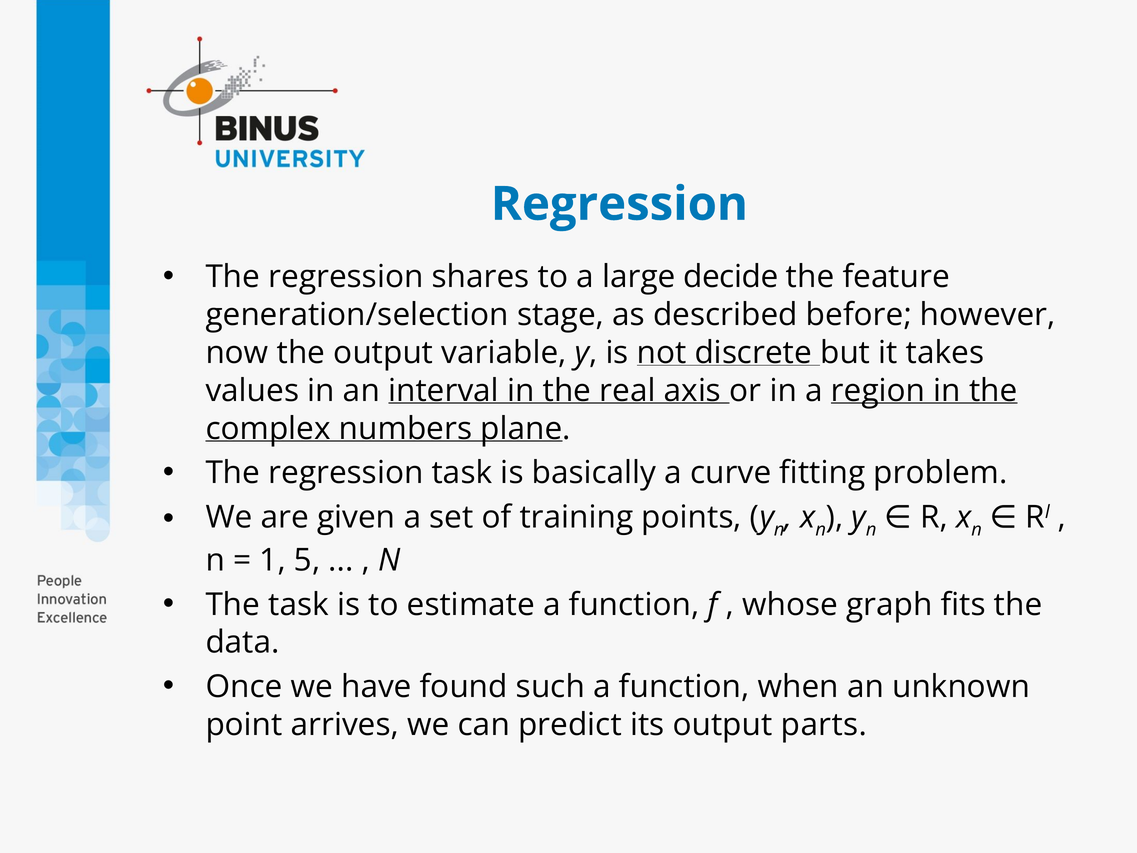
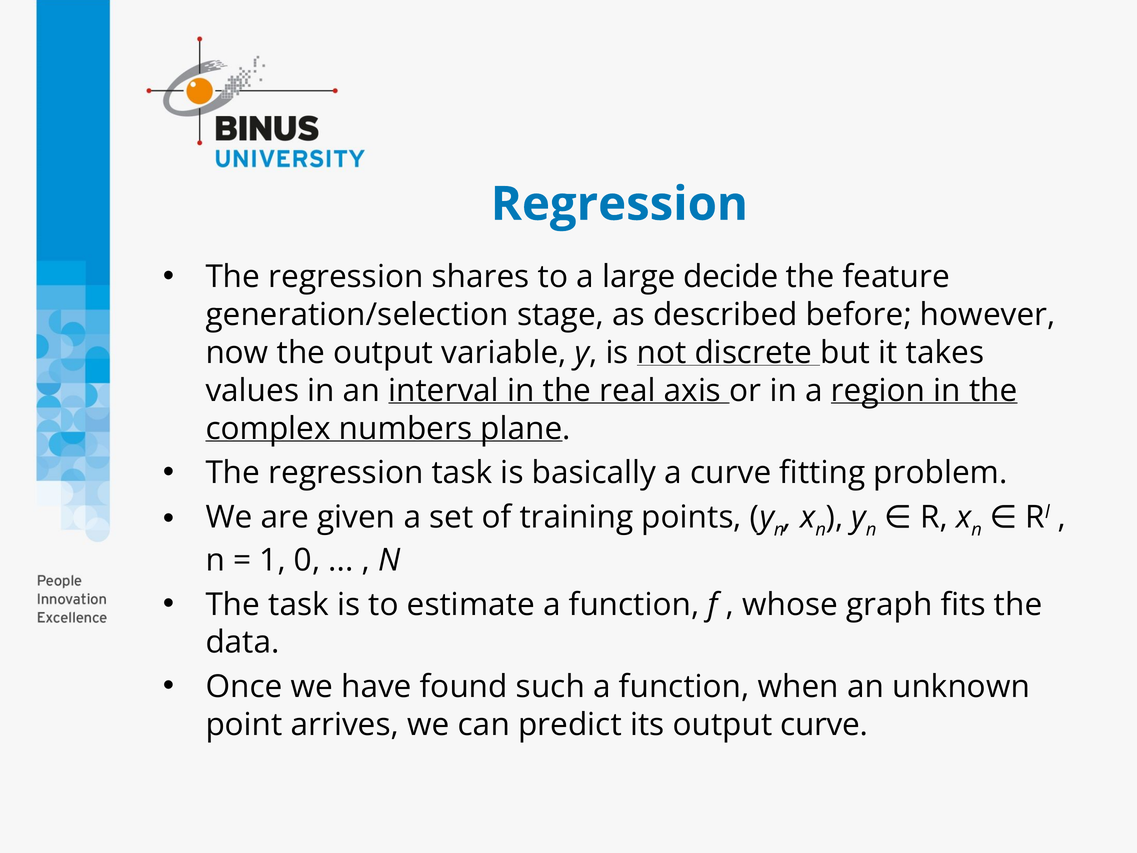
5: 5 -> 0
output parts: parts -> curve
